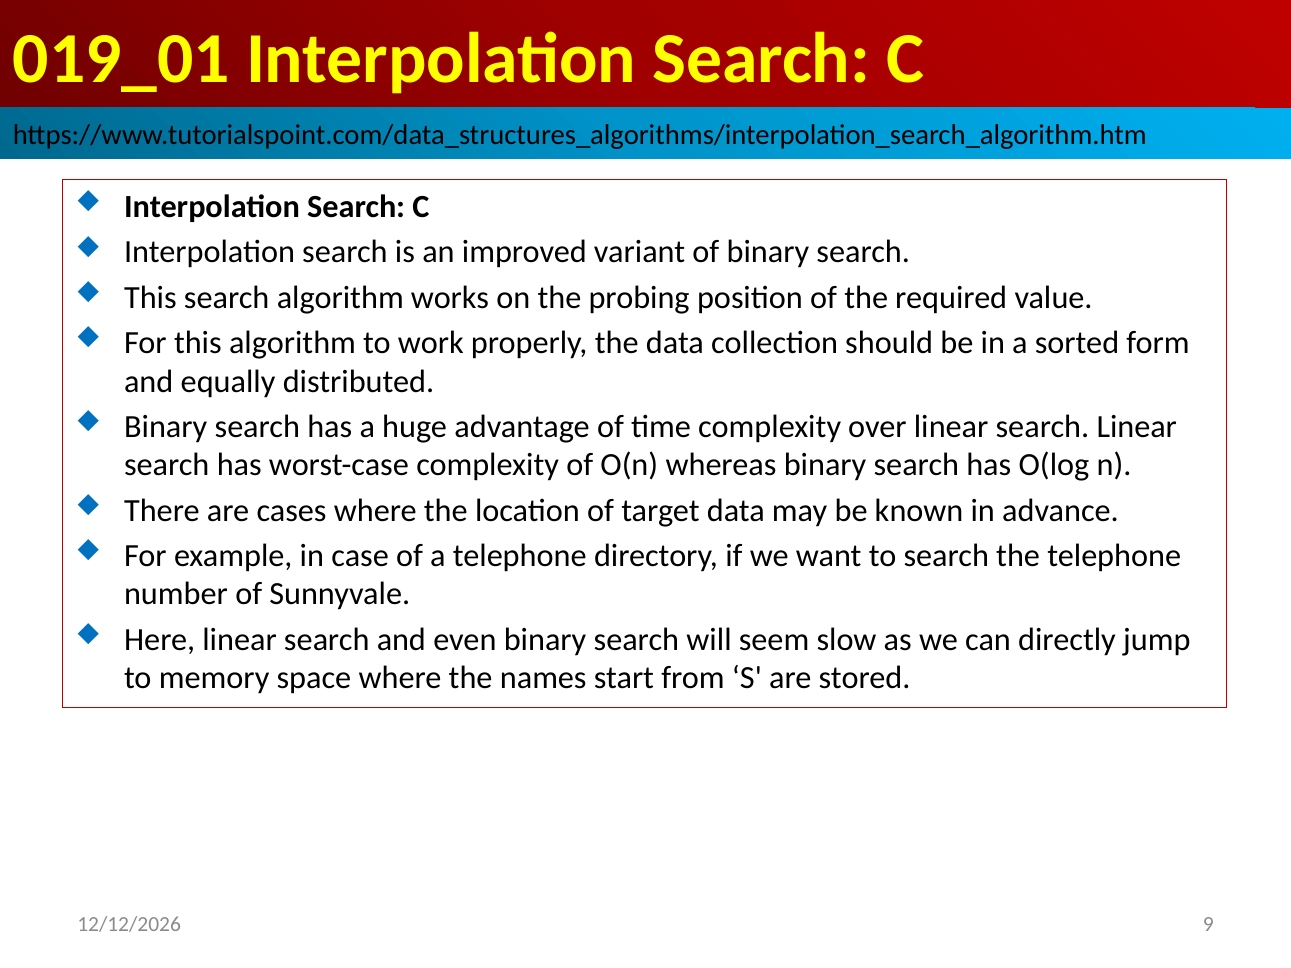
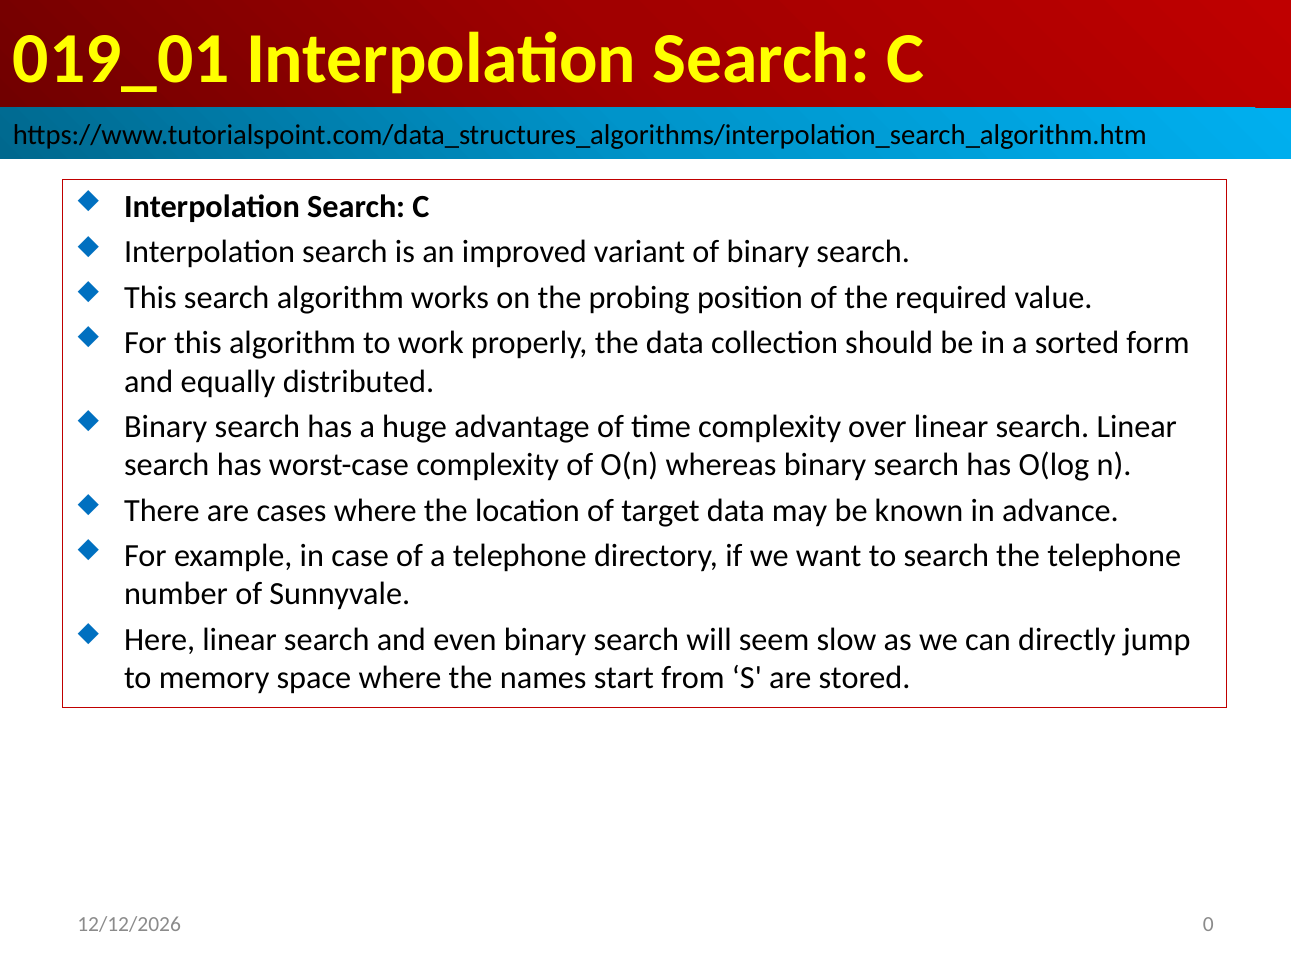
9: 9 -> 0
